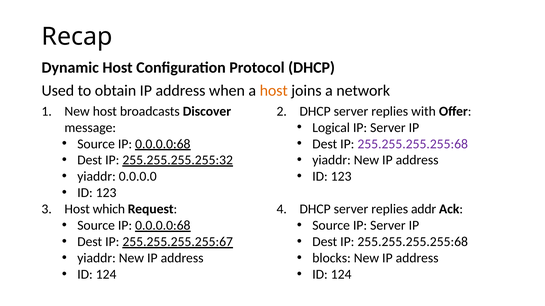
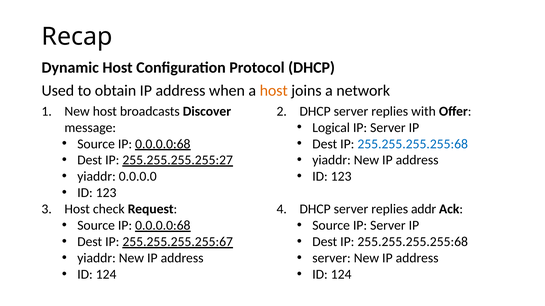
255.255.255.255:68 at (413, 144) colour: purple -> blue
255.255.255.255:32: 255.255.255.255:32 -> 255.255.255.255:27
which: which -> check
blocks at (332, 259): blocks -> server
